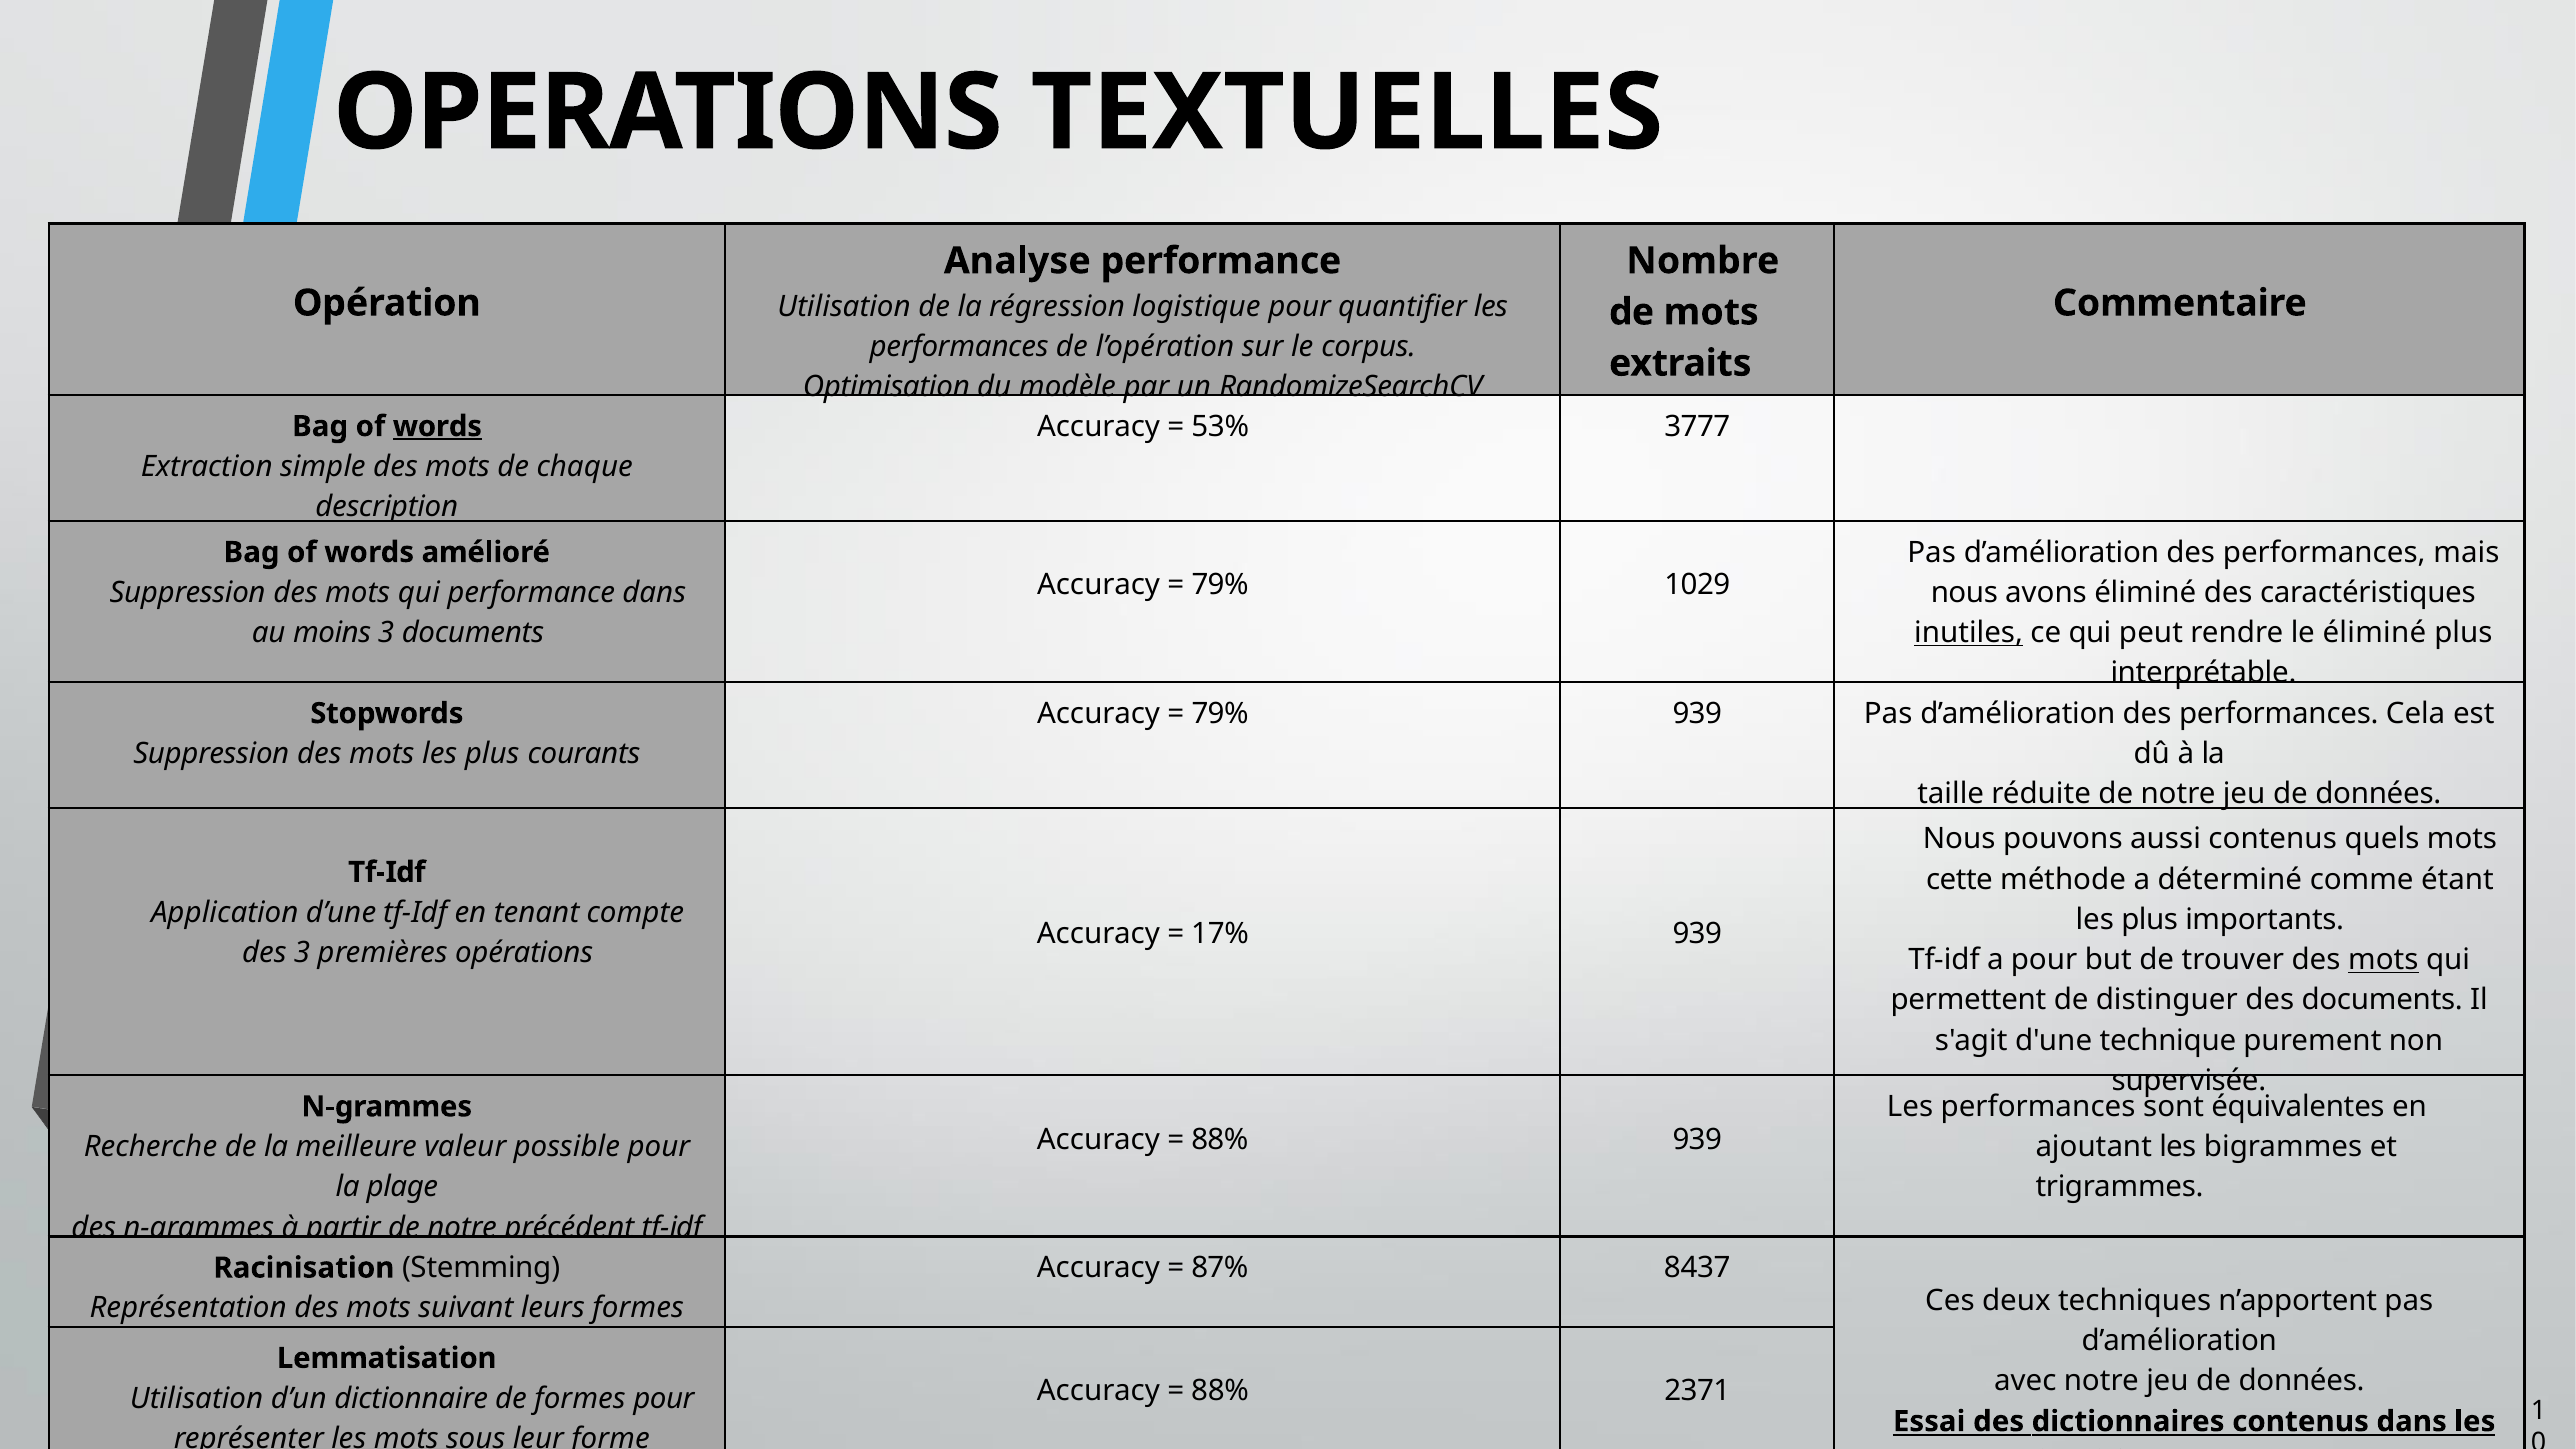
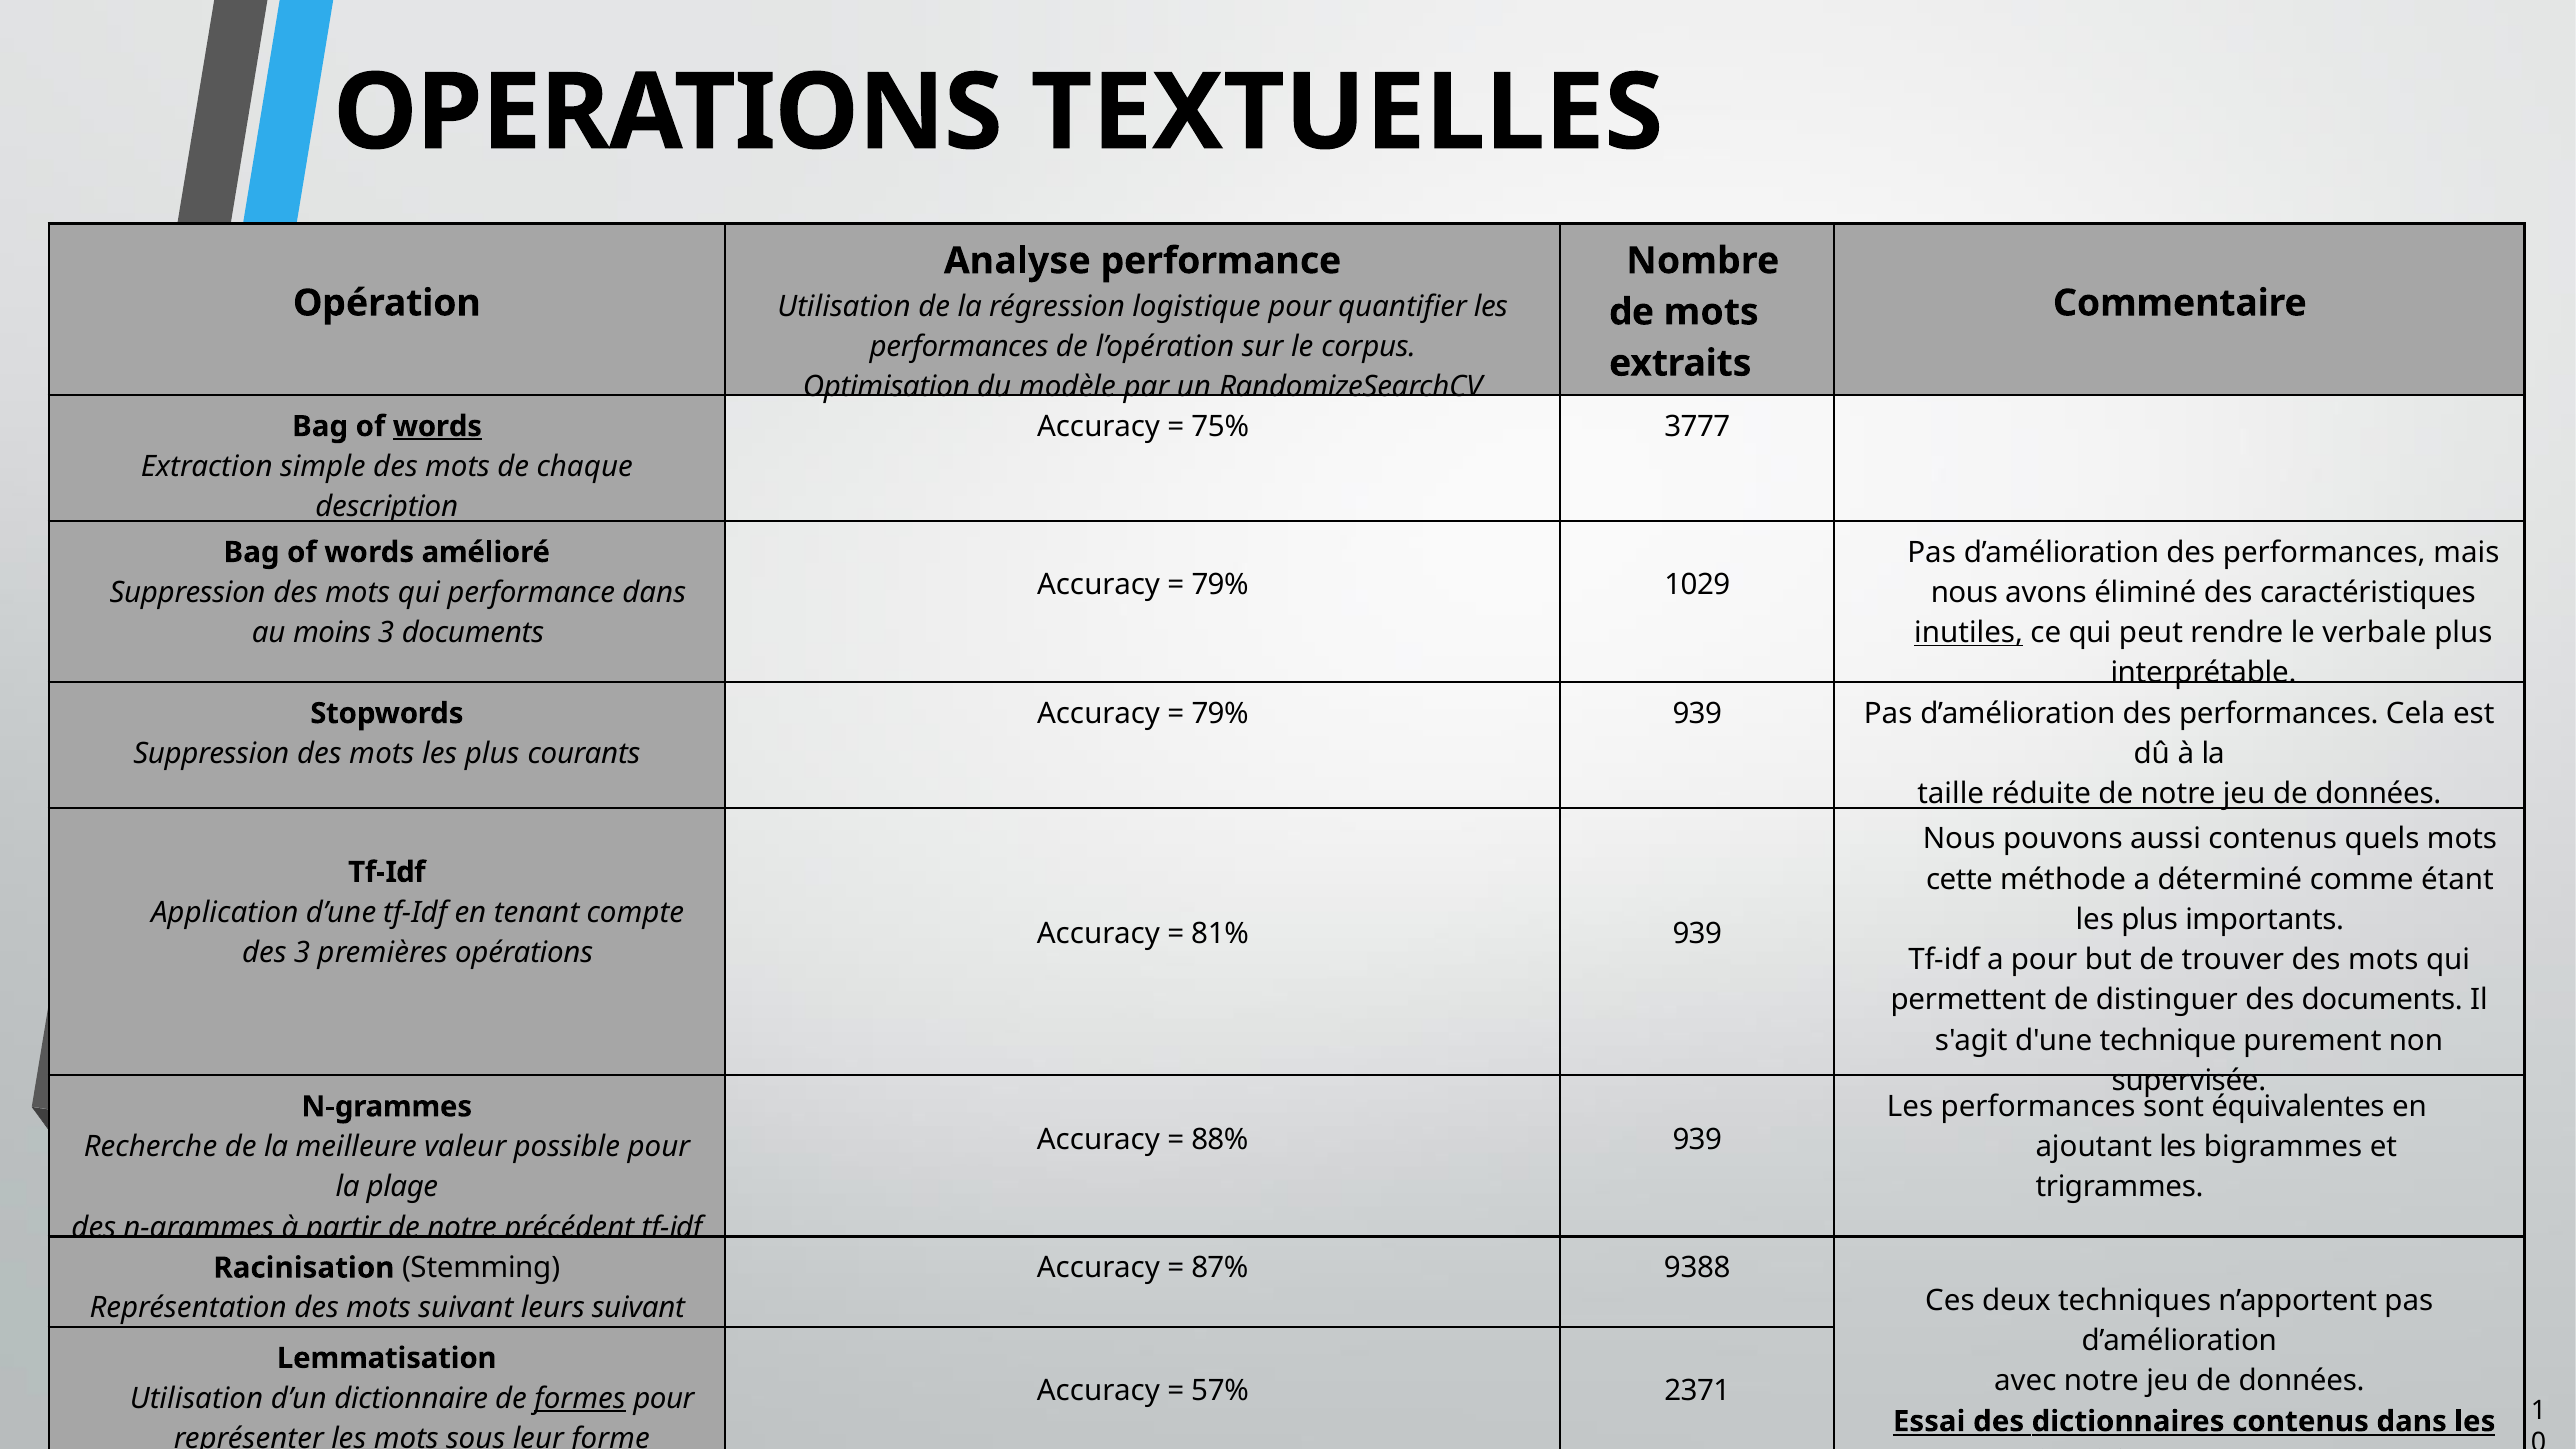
53%: 53% -> 75%
le éliminé: éliminé -> verbale
17%: 17% -> 81%
mots at (2383, 960) underline: present -> none
8437: 8437 -> 9388
leurs formes: formes -> suivant
88% at (1220, 1391): 88% -> 57%
formes at (580, 1398) underline: none -> present
